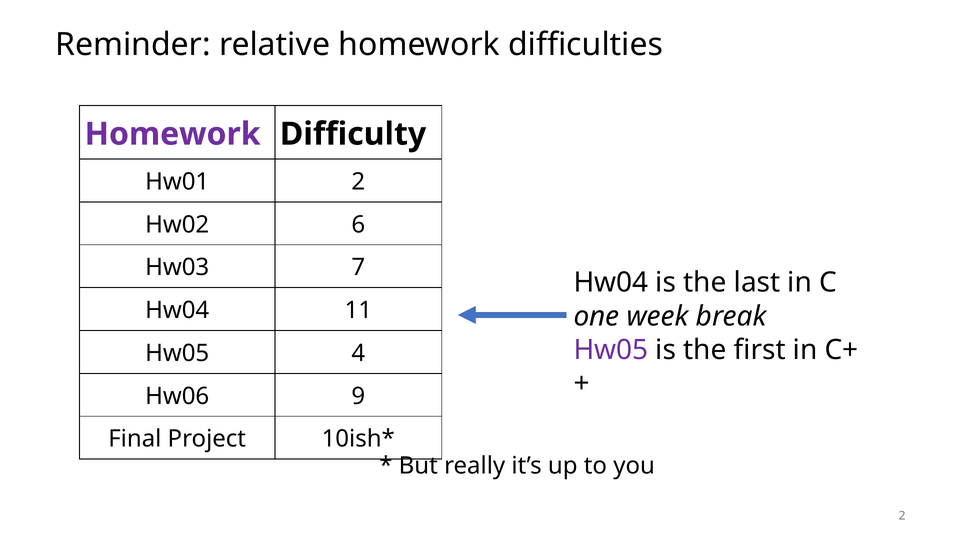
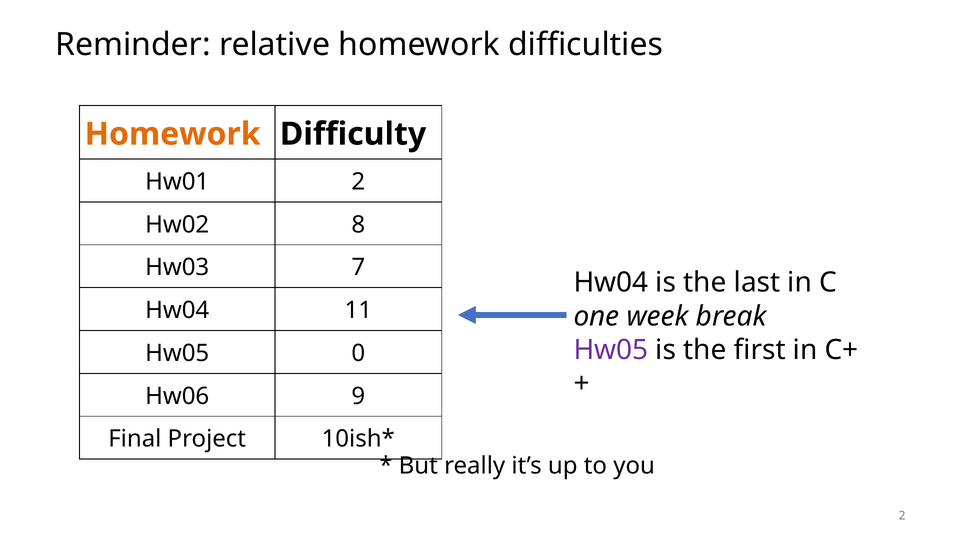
Homework at (173, 134) colour: purple -> orange
6: 6 -> 8
4: 4 -> 0
